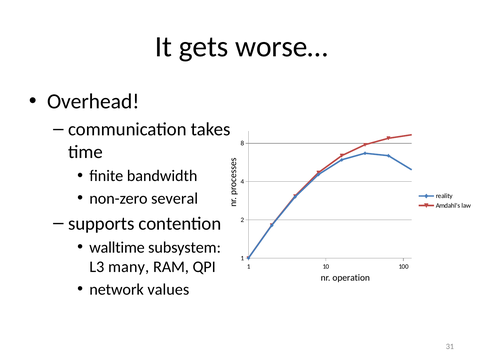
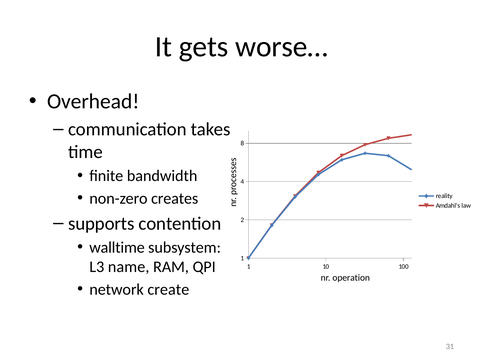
several: several -> creates
many: many -> name
values: values -> create
